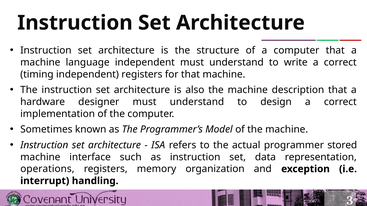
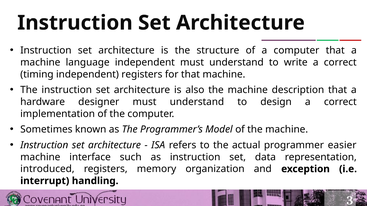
stored: stored -> easier
operations: operations -> introduced
